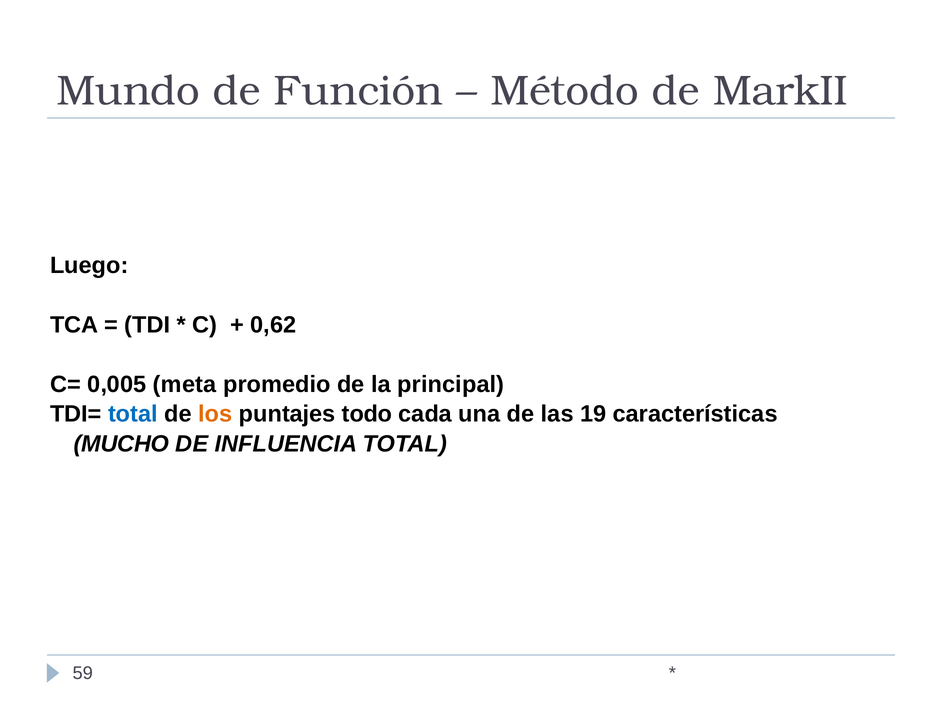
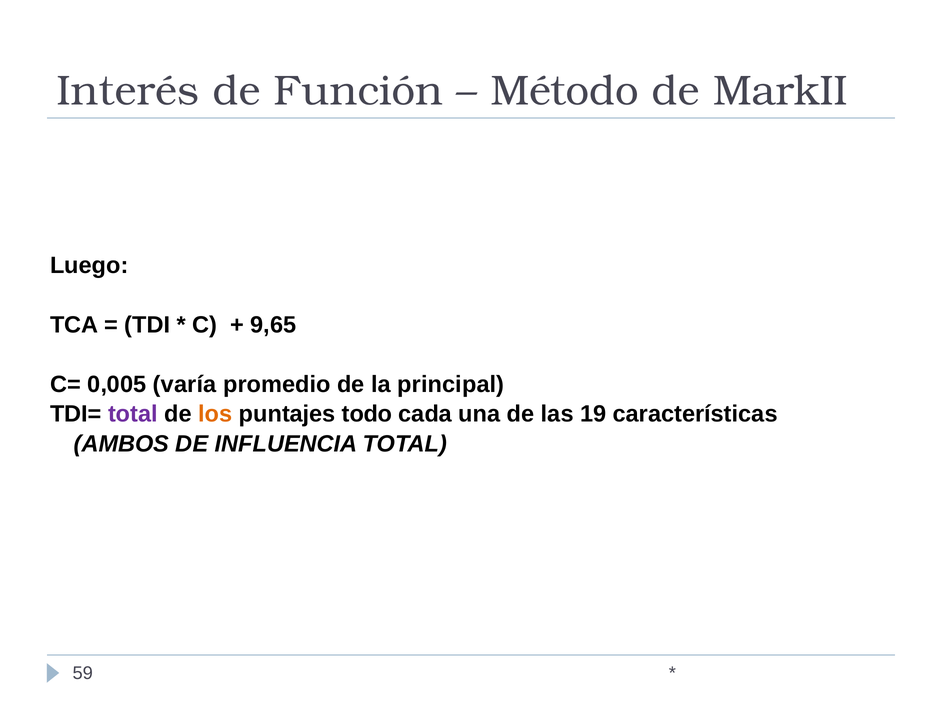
Mundo: Mundo -> Interés
0,62: 0,62 -> 9,65
meta: meta -> varía
total at (133, 414) colour: blue -> purple
MUCHO: MUCHO -> AMBOS
